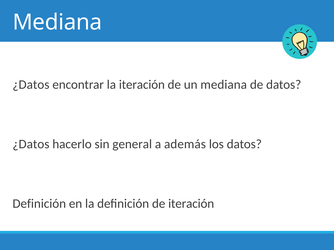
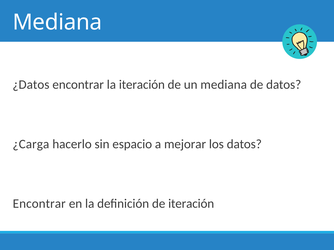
¿Datos at (31, 144): ¿Datos -> ¿Carga
general: general -> espacio
además: además -> mejorar
Definición at (39, 204): Definición -> Encontrar
